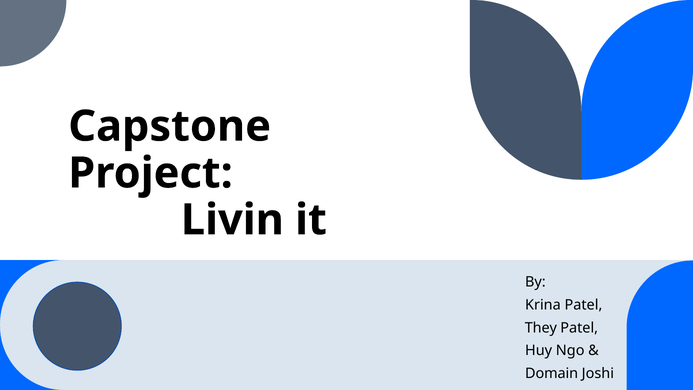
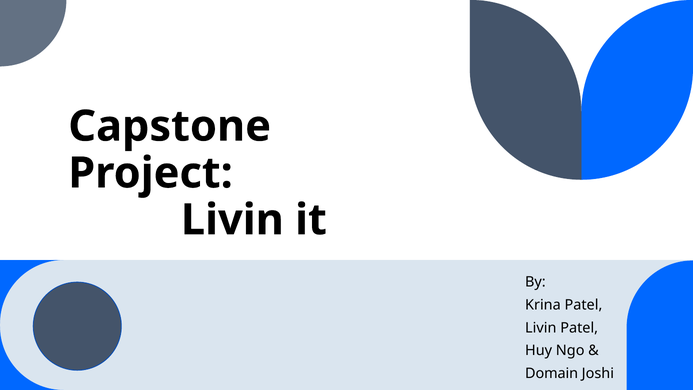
They at (541, 328): They -> Livin
